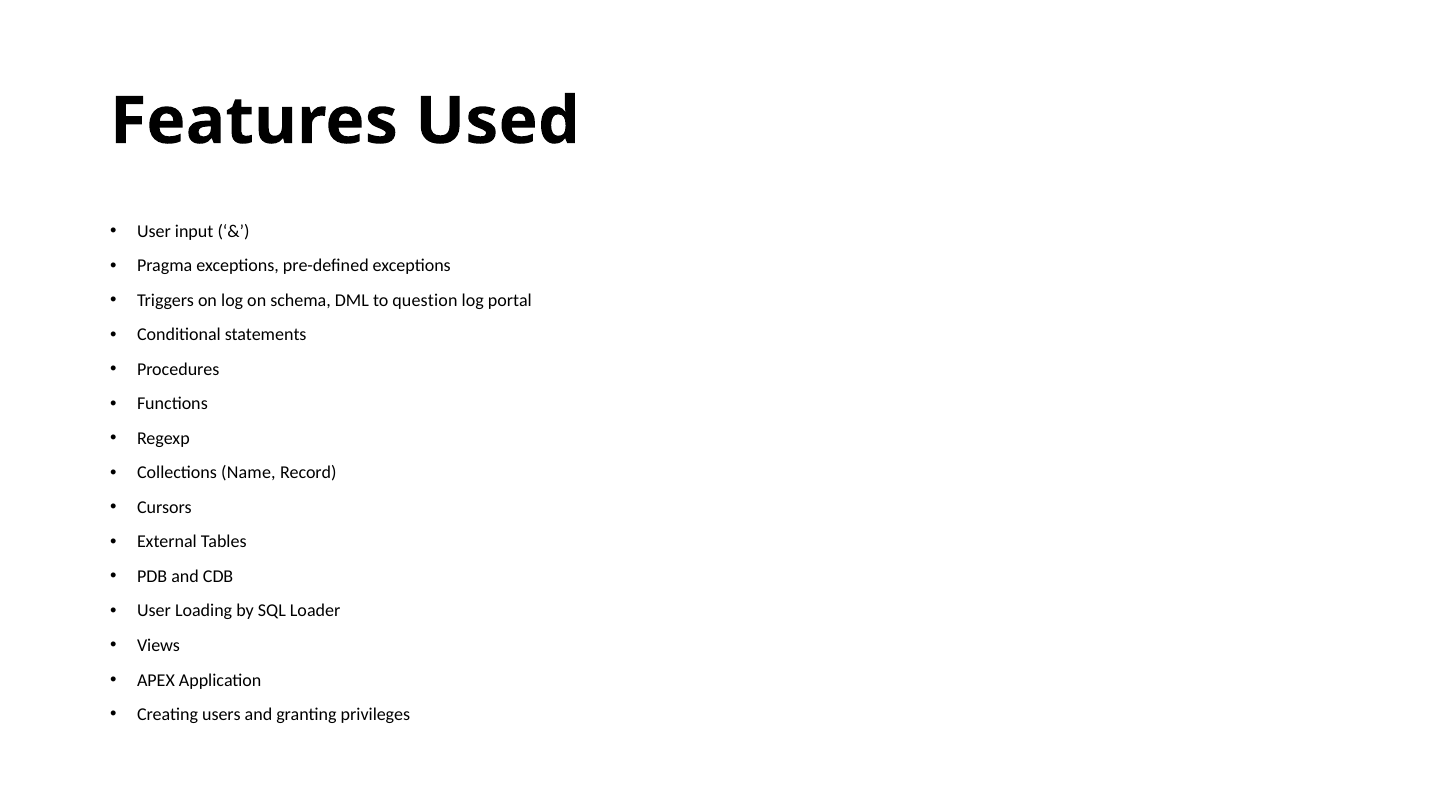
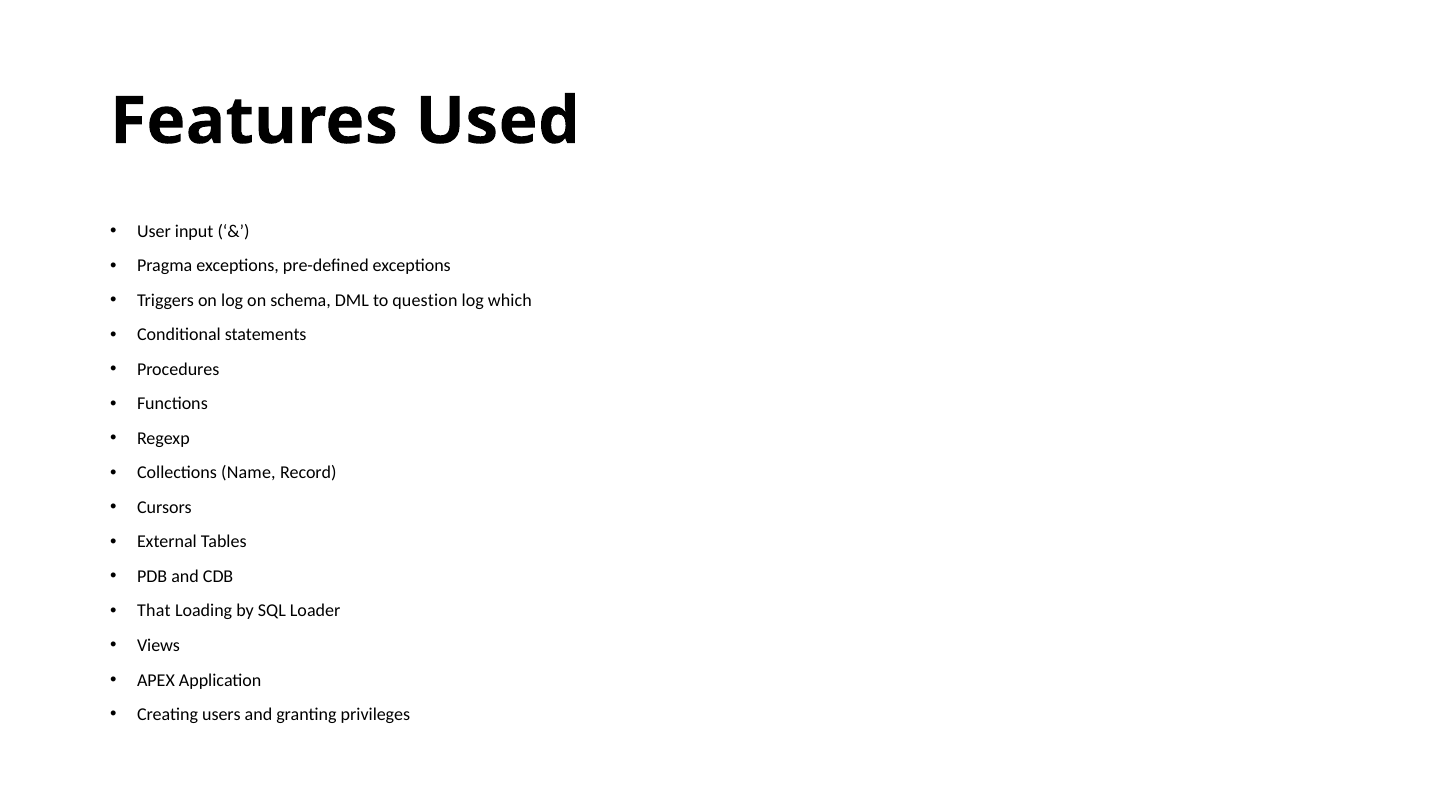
portal: portal -> which
User at (154, 611): User -> That
